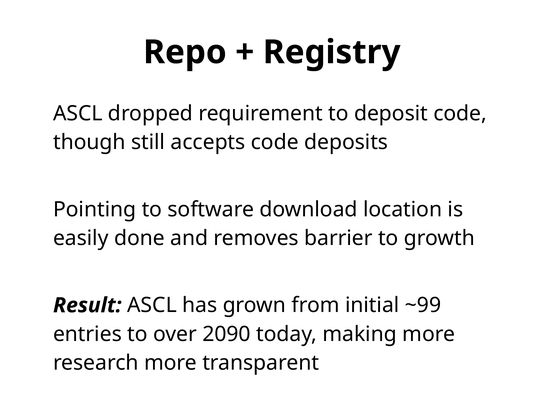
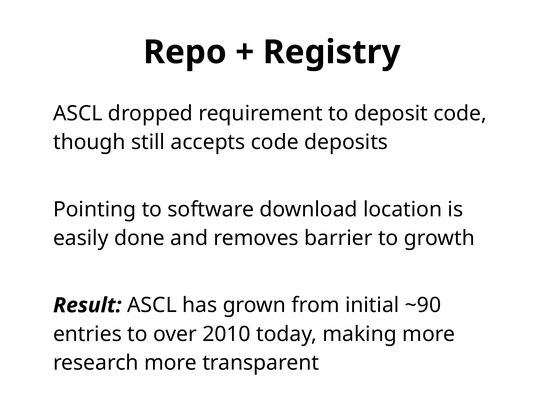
~99: ~99 -> ~90
2090: 2090 -> 2010
